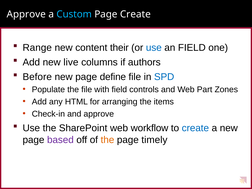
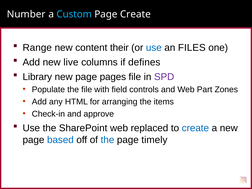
Approve at (26, 14): Approve -> Number
an FIELD: FIELD -> FILES
authors: authors -> defines
Before: Before -> Library
define: define -> pages
SPD colour: blue -> purple
workflow: workflow -> replaced
based colour: purple -> blue
the at (107, 140) colour: orange -> blue
